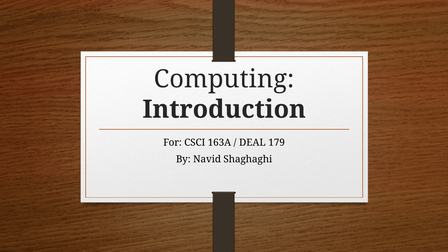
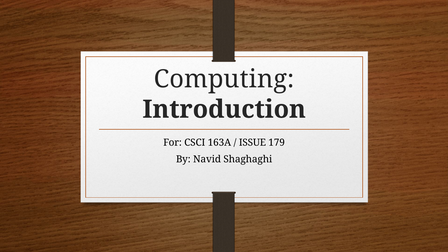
DEAL: DEAL -> ISSUE
